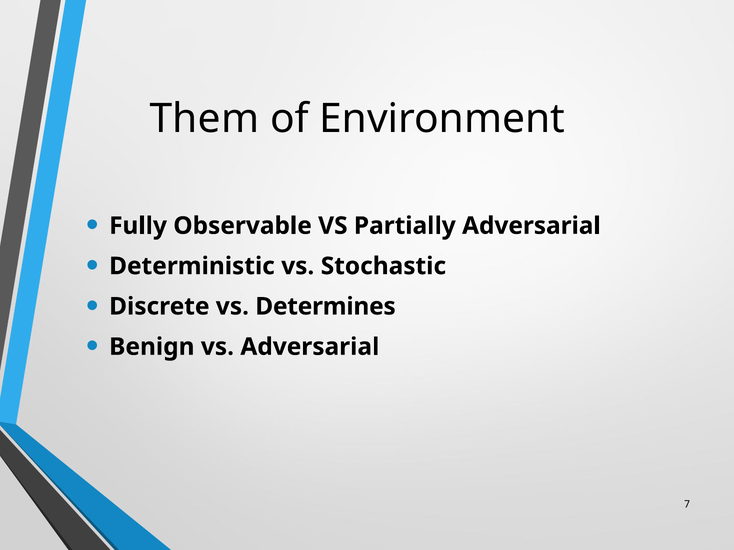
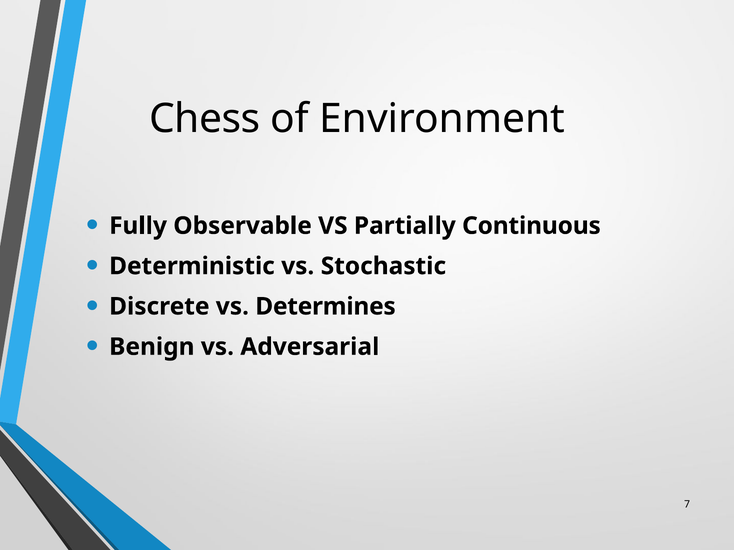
Them: Them -> Chess
Partially Adversarial: Adversarial -> Continuous
